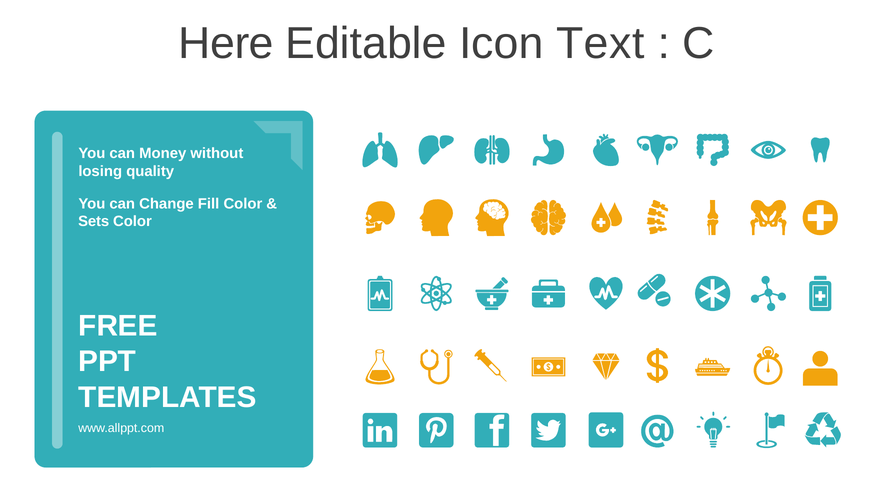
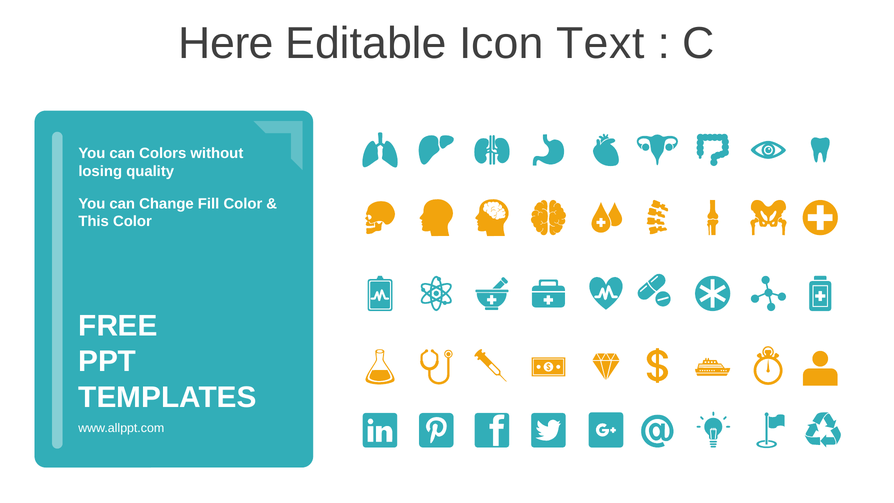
Money: Money -> Colors
Sets: Sets -> This
